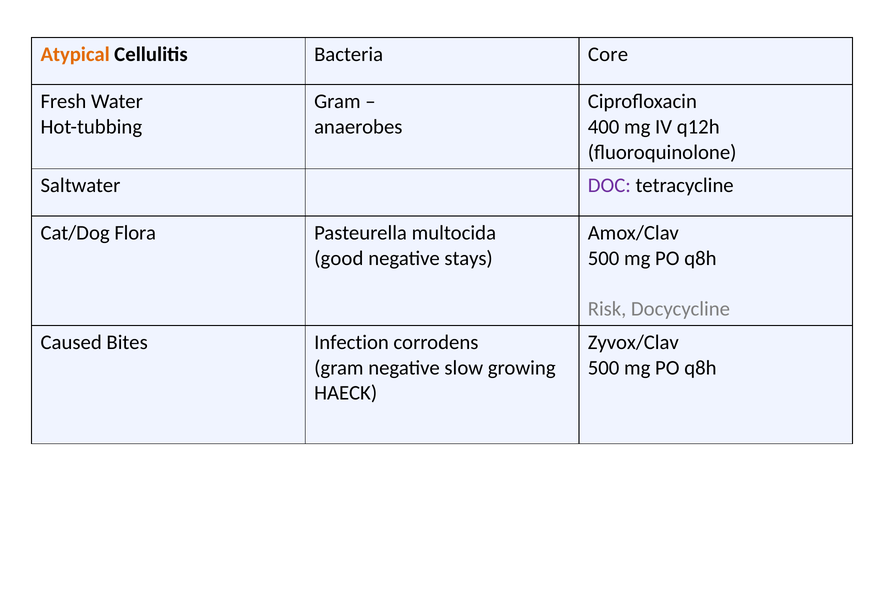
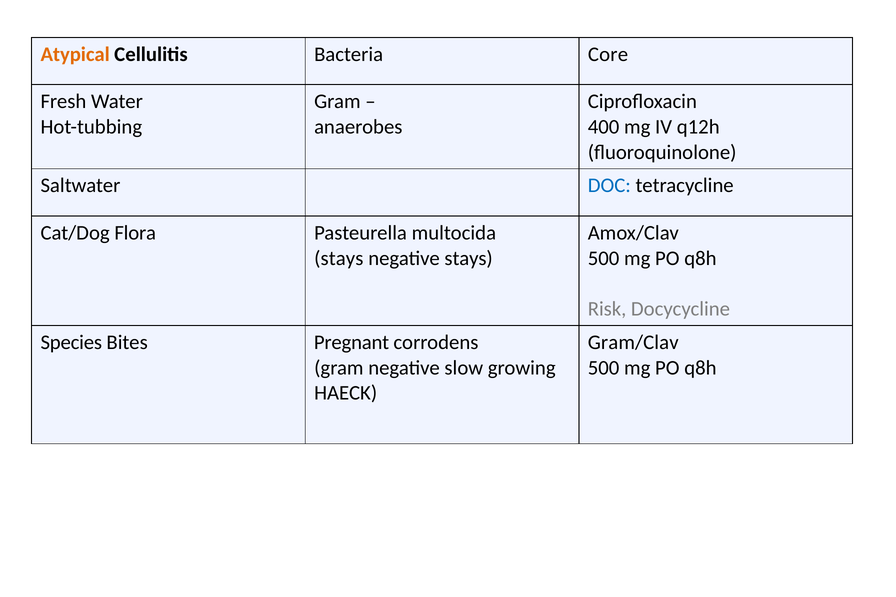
DOC colour: purple -> blue
good at (339, 258): good -> stays
Caused: Caused -> Species
Infection: Infection -> Pregnant
Zyvox/Clav: Zyvox/Clav -> Gram/Clav
